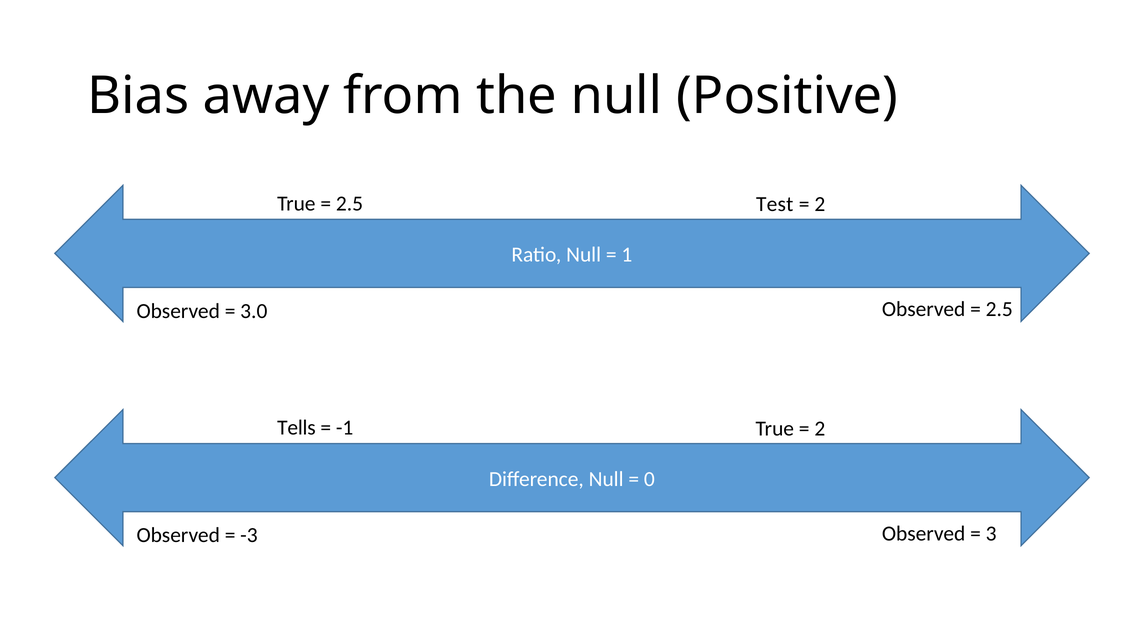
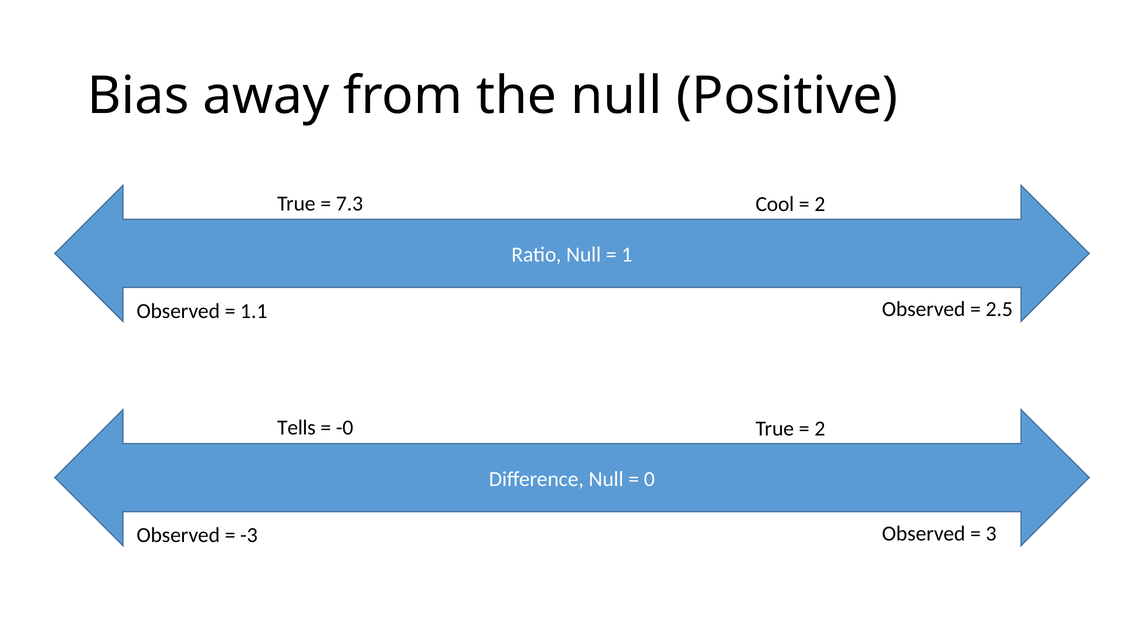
2.5 at (349, 204): 2.5 -> 7.3
Test: Test -> Cool
3.0: 3.0 -> 1.1
-1: -1 -> -0
